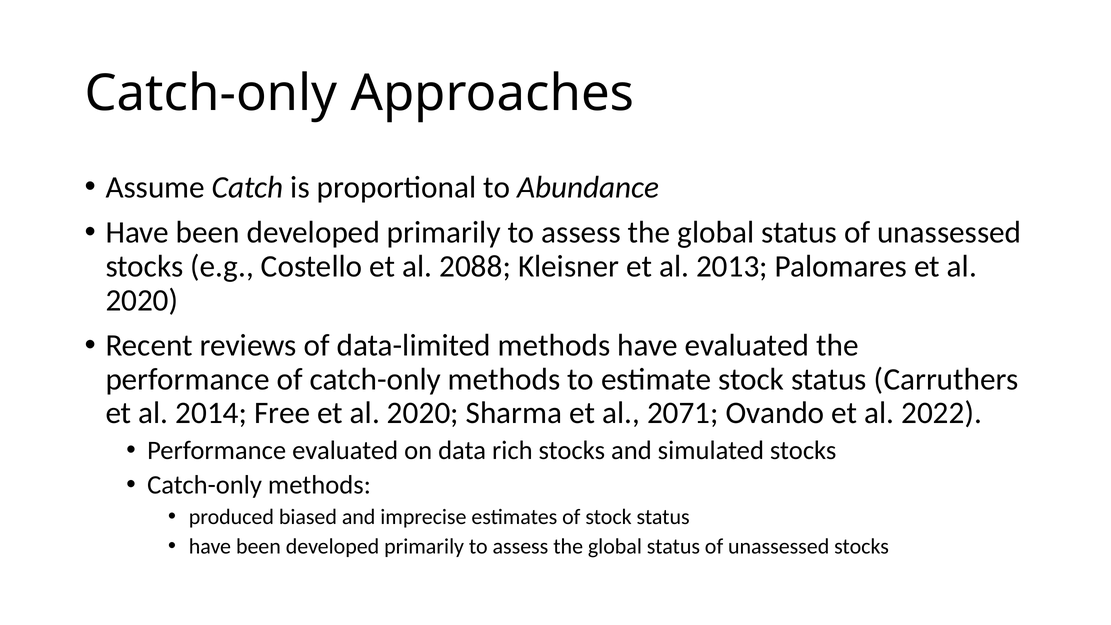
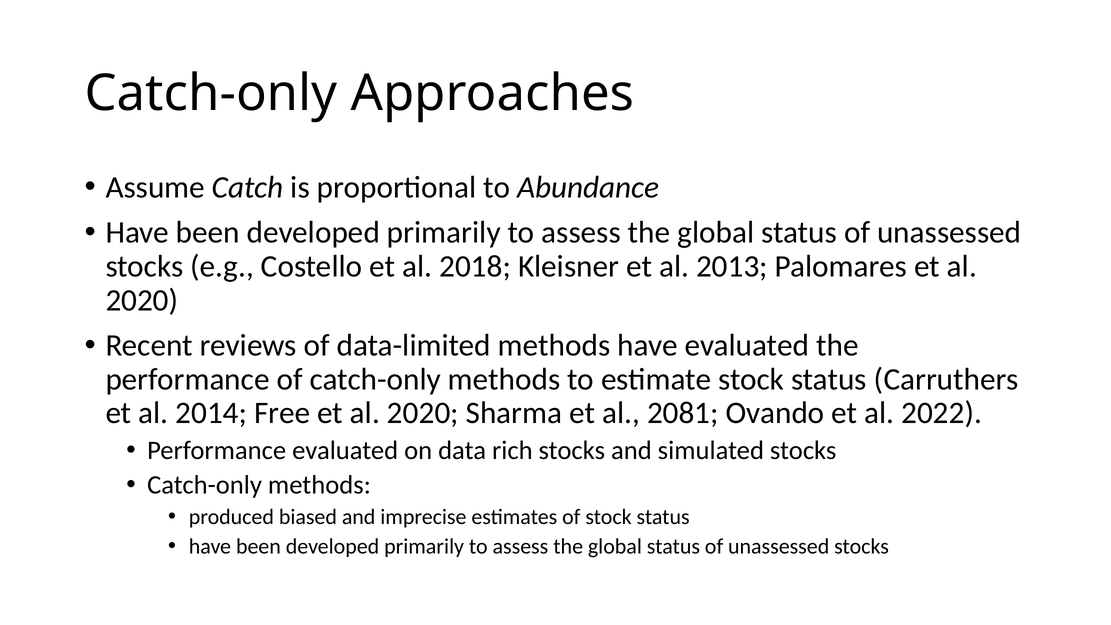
2088: 2088 -> 2018
2071: 2071 -> 2081
